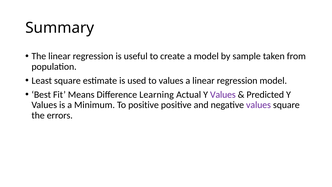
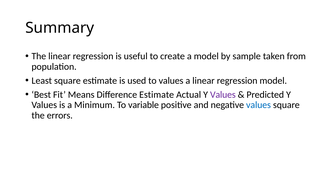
Difference Learning: Learning -> Estimate
To positive: positive -> variable
values at (259, 105) colour: purple -> blue
